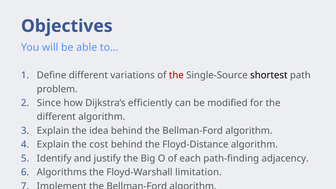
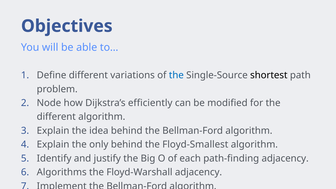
the at (176, 75) colour: red -> blue
Since: Since -> Node
cost: cost -> only
Floyd-Distance: Floyd-Distance -> Floyd-Smallest
Floyd-Warshall limitation: limitation -> adjacency
